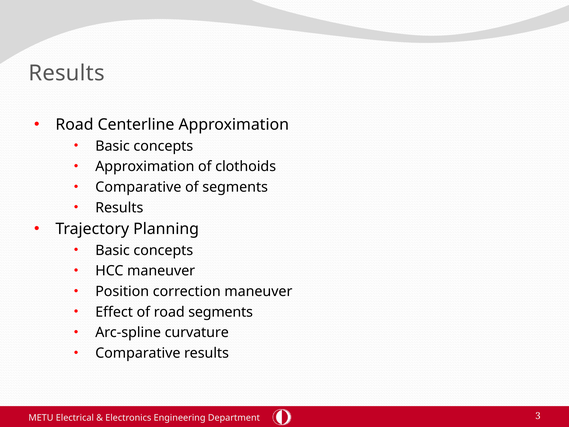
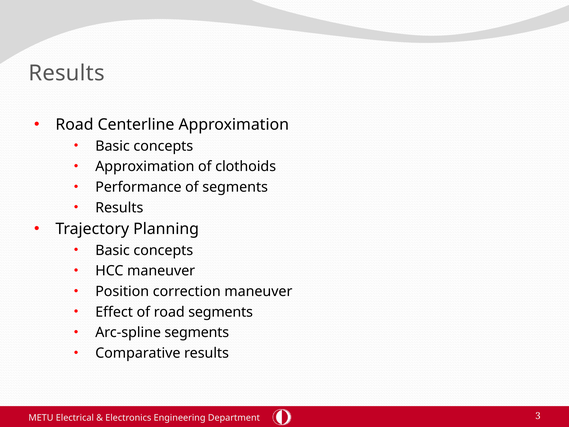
Comparative at (138, 187): Comparative -> Performance
Arc-spline curvature: curvature -> segments
